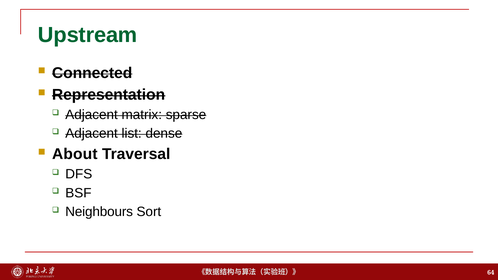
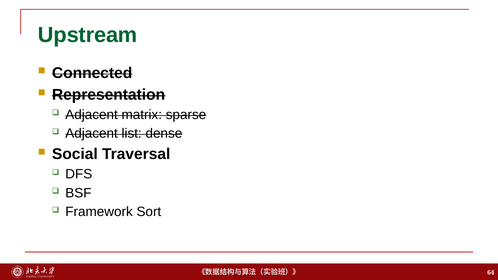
About: About -> Social
Neighbours: Neighbours -> Framework
